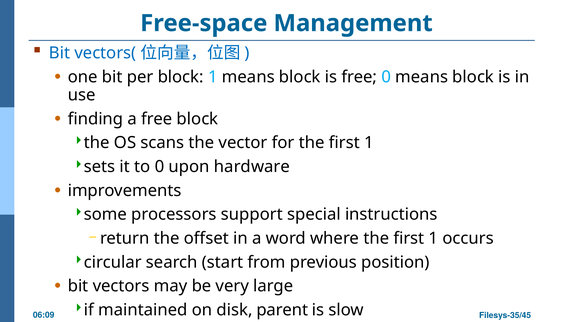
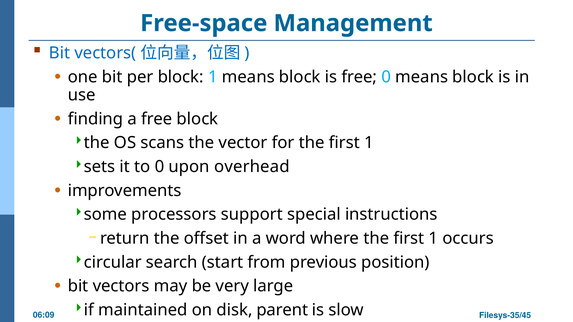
hardware: hardware -> overhead
